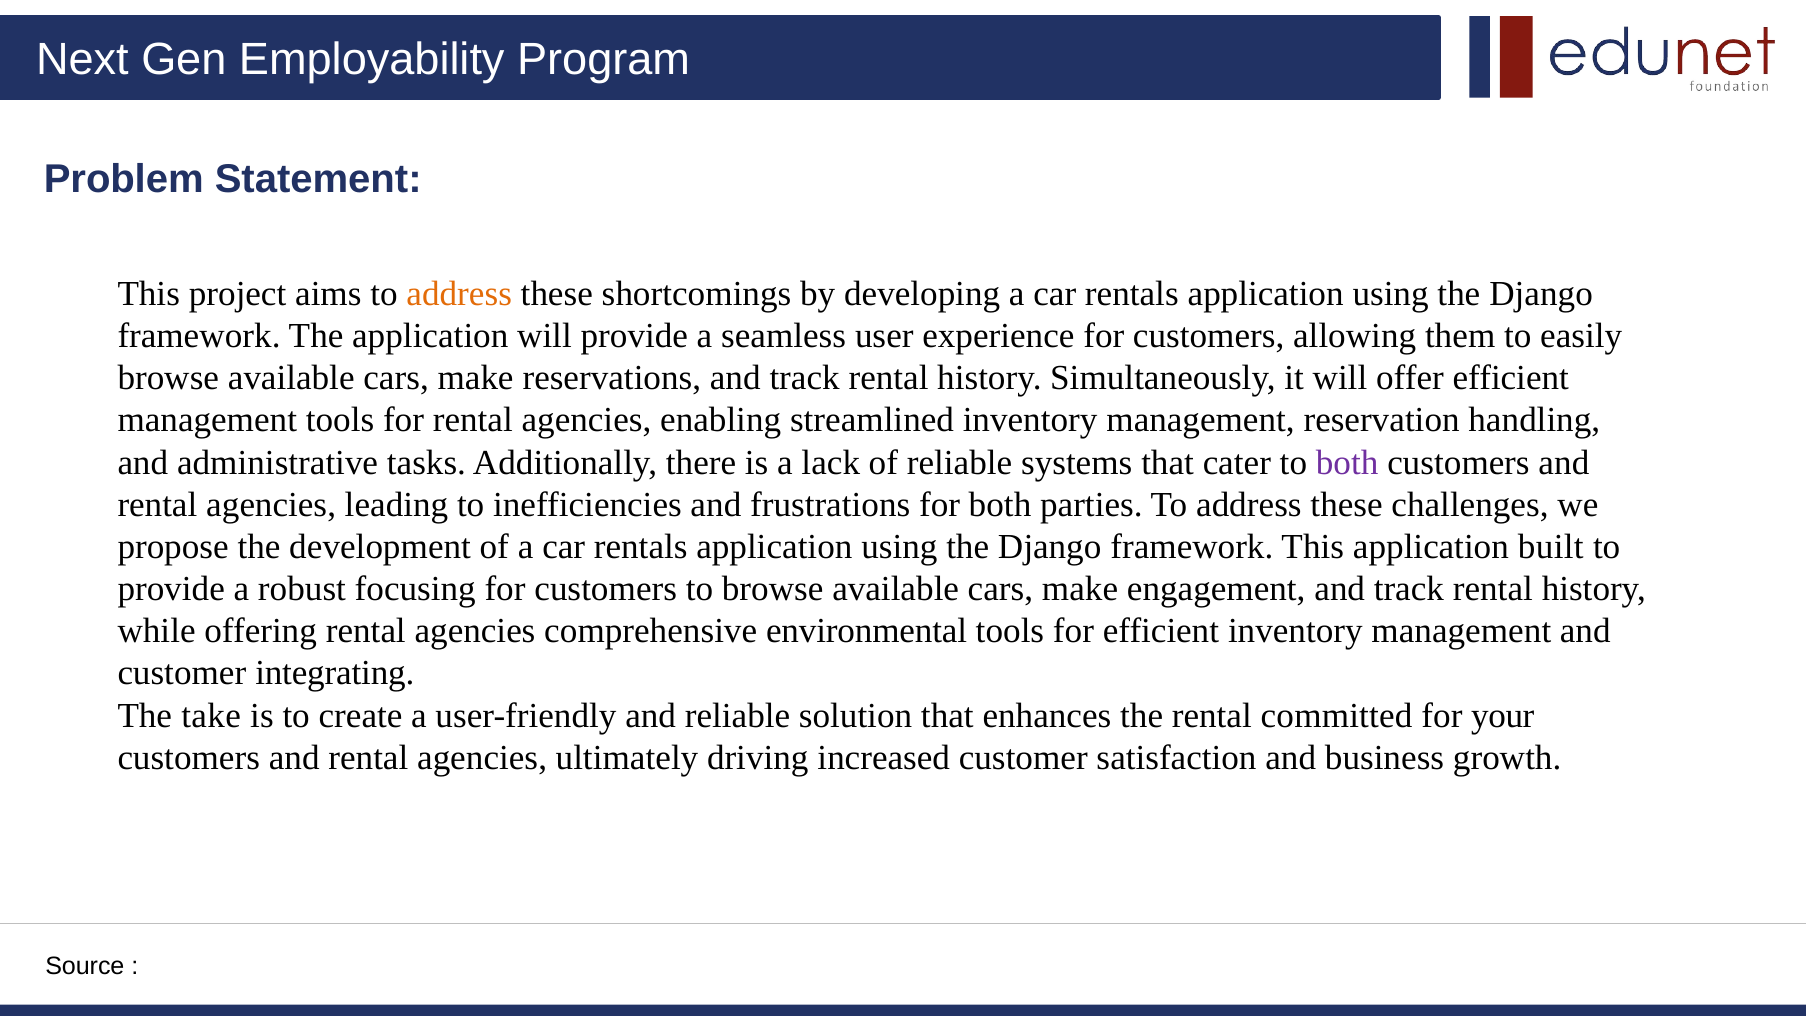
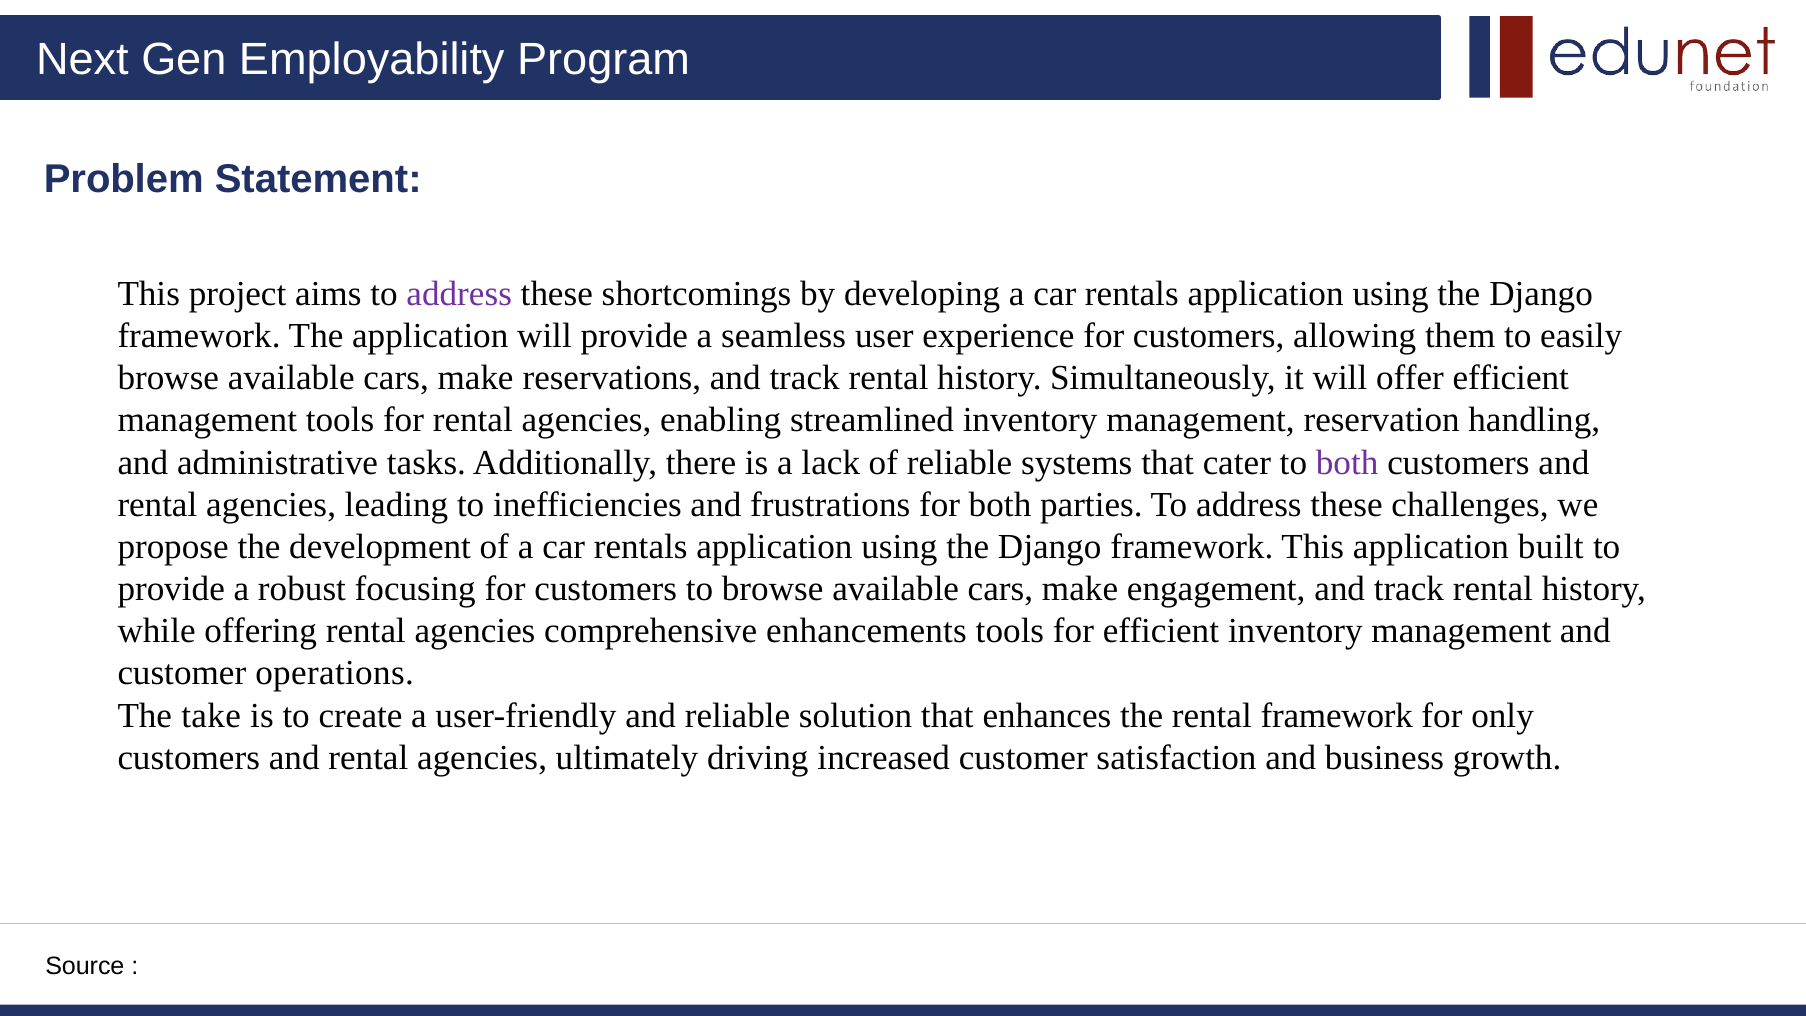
address at (459, 294) colour: orange -> purple
environmental: environmental -> enhancements
integrating: integrating -> operations
rental committed: committed -> framework
your: your -> only
